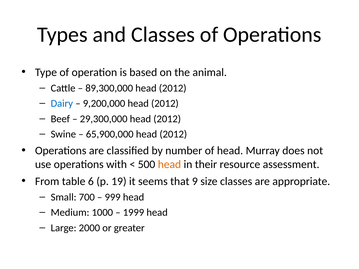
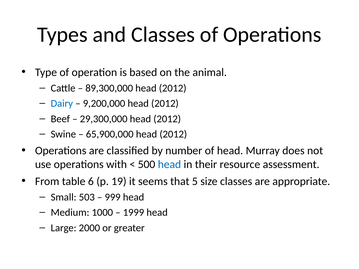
head at (169, 164) colour: orange -> blue
9: 9 -> 5
700: 700 -> 503
